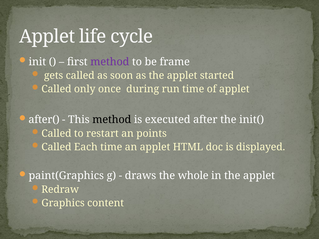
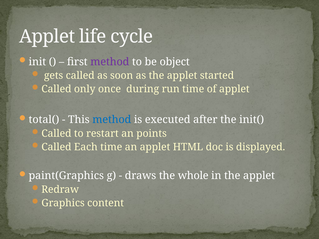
frame: frame -> object
after(: after( -> total(
method at (112, 120) colour: black -> blue
